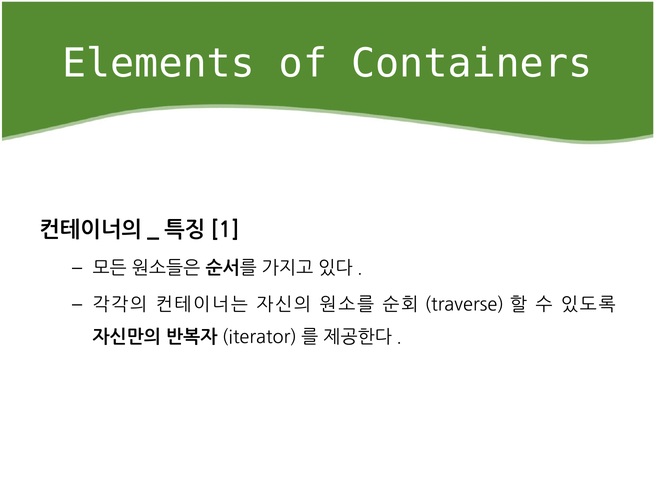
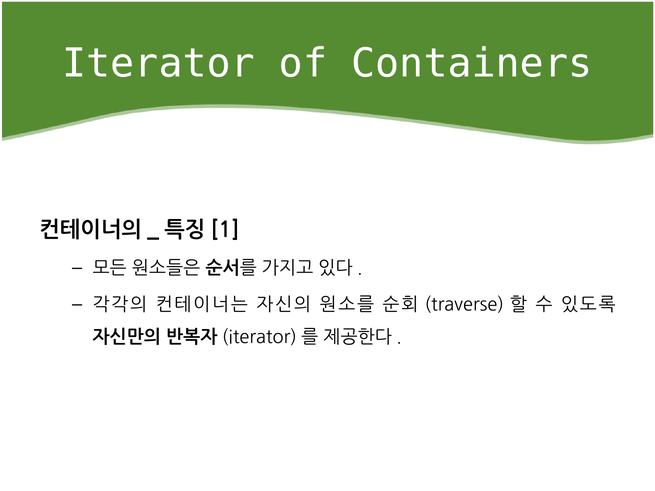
Elements: Elements -> Iterator
